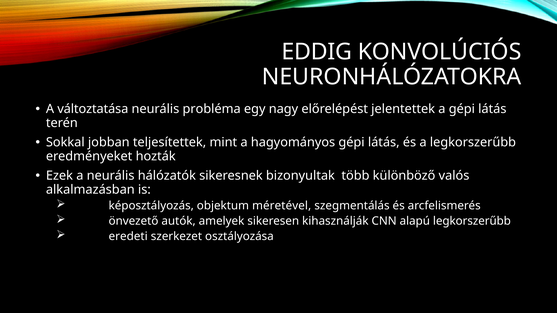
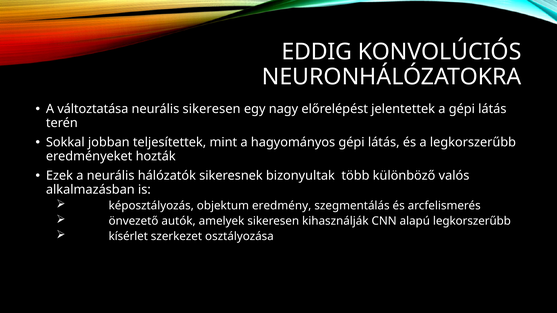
neurális probléma: probléma -> sikeresen
méretével: méretével -> eredmény
eredeti: eredeti -> kísérlet
